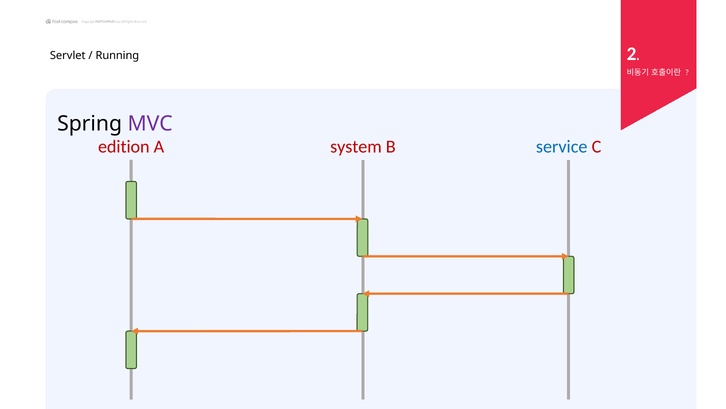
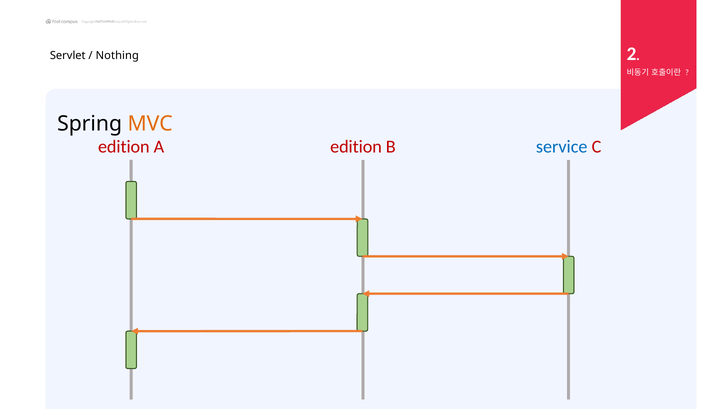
Running: Running -> Nothing
MVC colour: purple -> orange
A system: system -> edition
